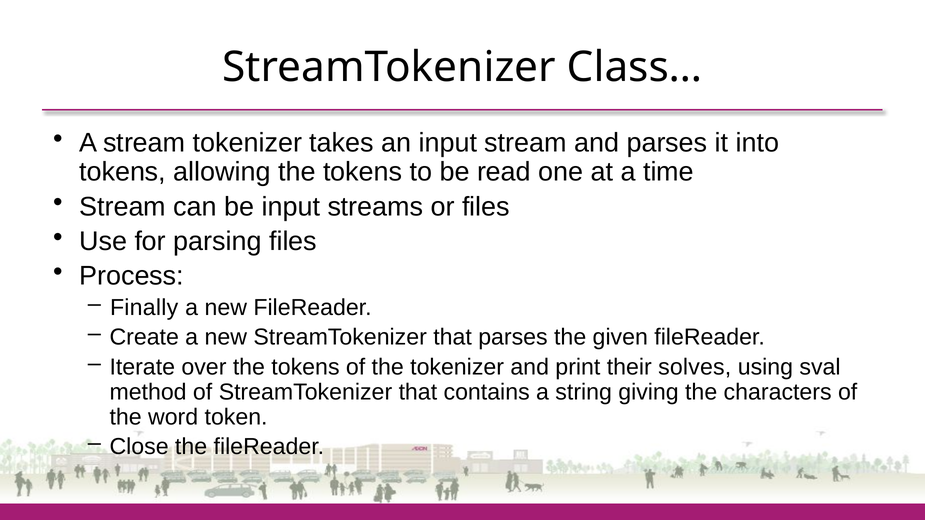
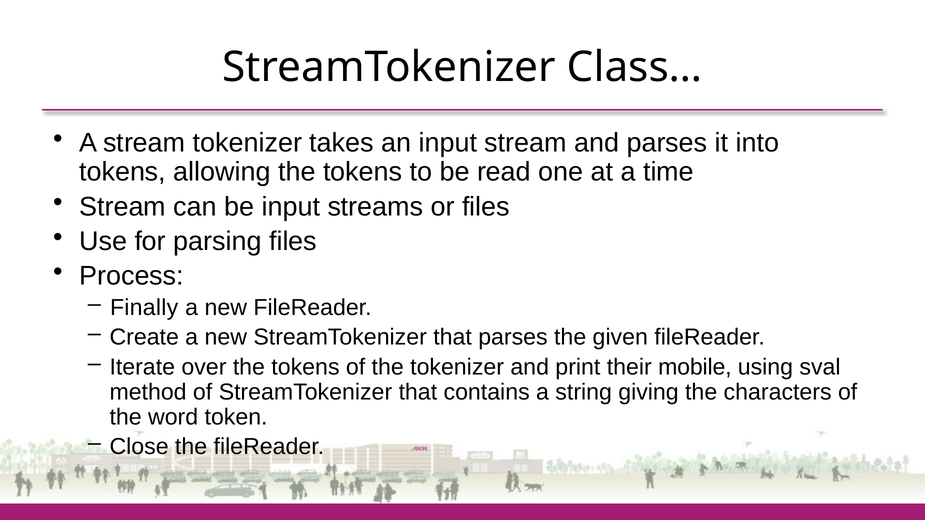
solves: solves -> mobile
